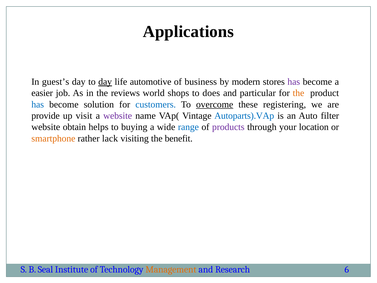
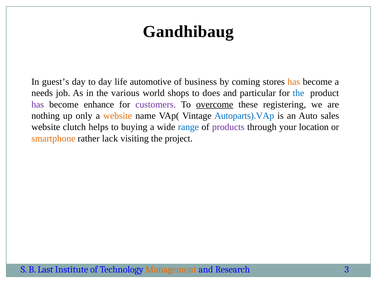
Applications: Applications -> Gandhibaug
day at (105, 82) underline: present -> none
modern: modern -> coming
has at (294, 82) colour: purple -> orange
easier: easier -> needs
reviews: reviews -> various
the at (299, 93) colour: orange -> blue
has at (38, 104) colour: blue -> purple
solution: solution -> enhance
customers colour: blue -> purple
provide: provide -> nothing
visit: visit -> only
website at (118, 116) colour: purple -> orange
filter: filter -> sales
obtain: obtain -> clutch
benefit: benefit -> project
Seal: Seal -> Last
6: 6 -> 3
